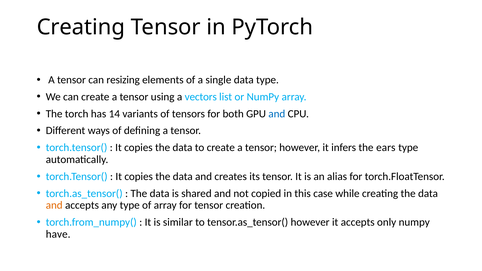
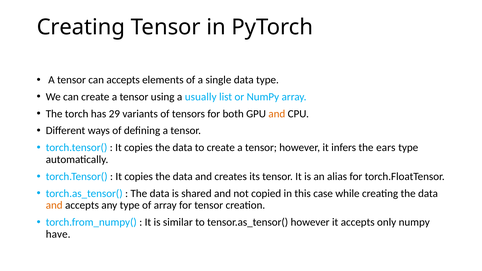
can resizing: resizing -> accepts
vectors: vectors -> usually
14: 14 -> 29
and at (277, 114) colour: blue -> orange
